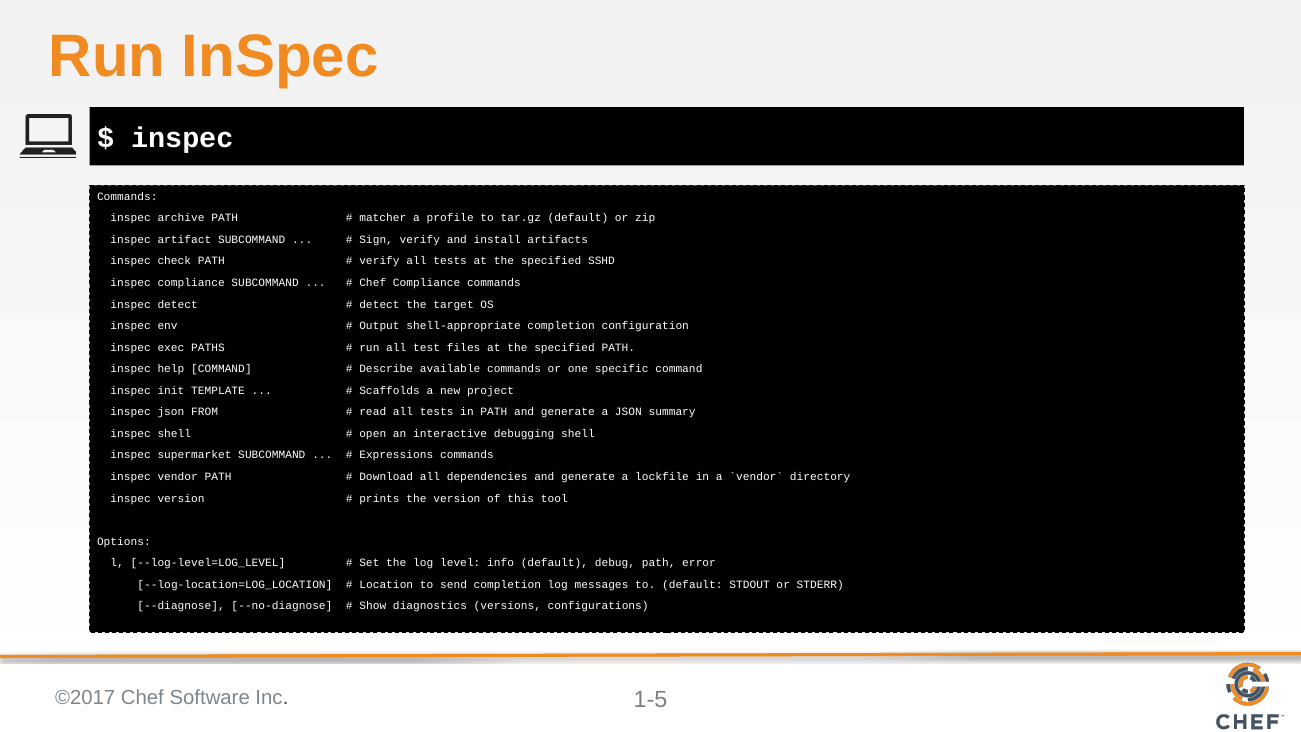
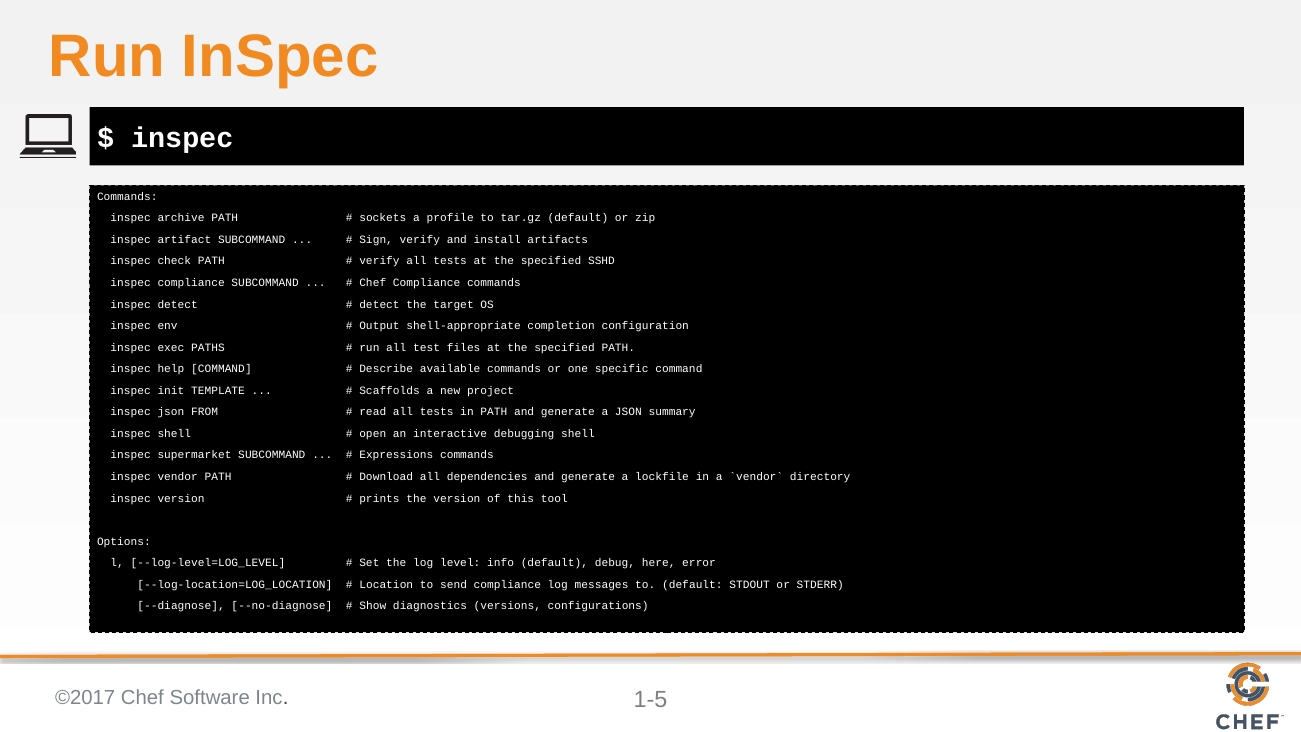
matcher: matcher -> sockets
debug path: path -> here
send completion: completion -> compliance
